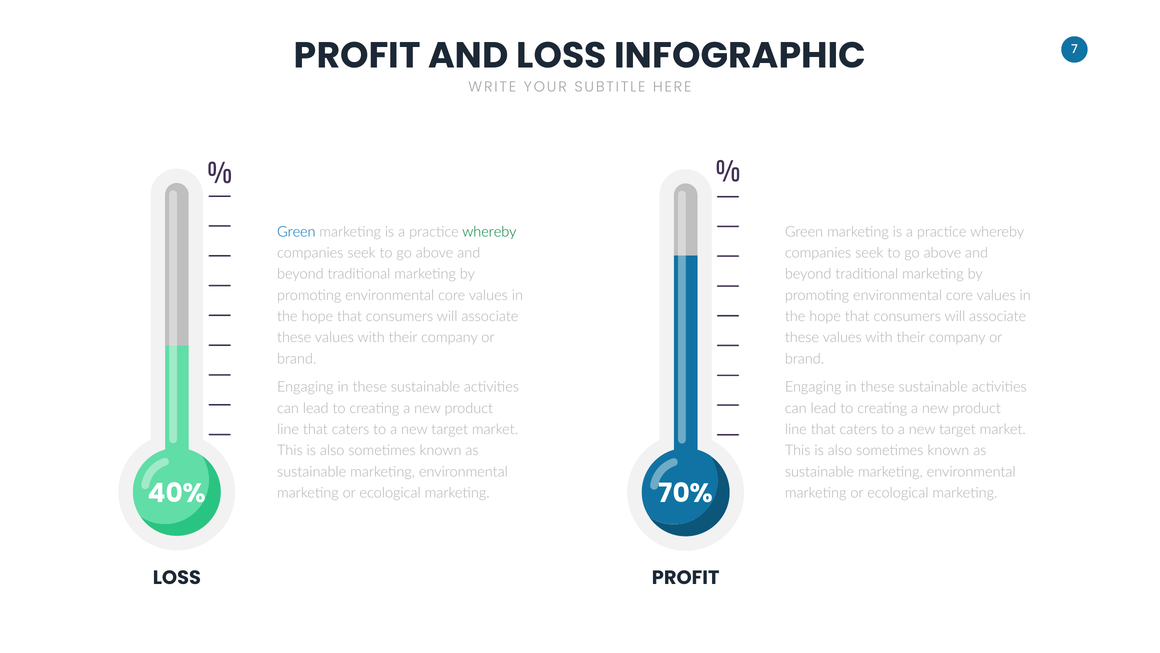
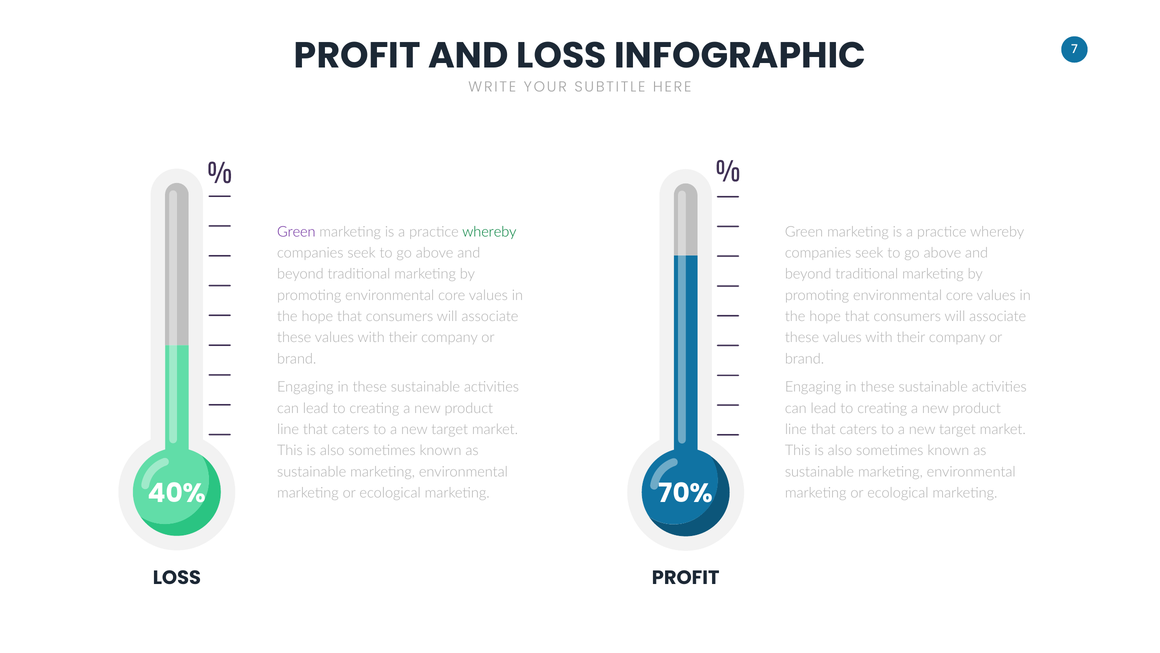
Green at (296, 232) colour: blue -> purple
